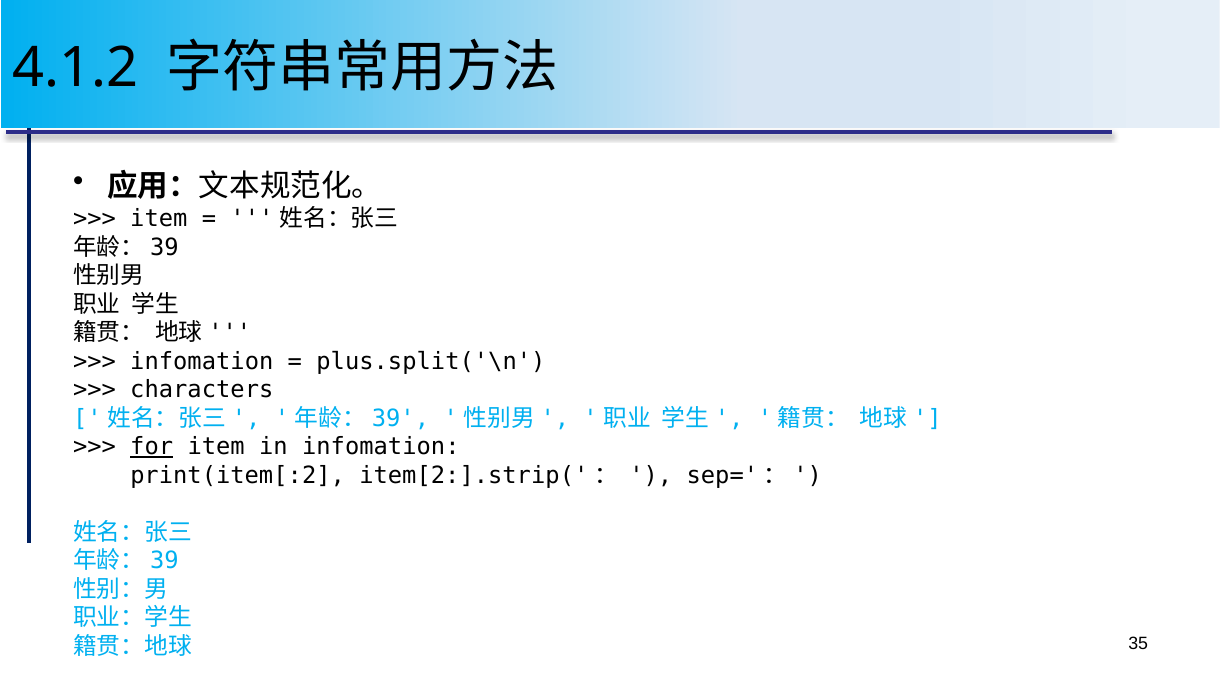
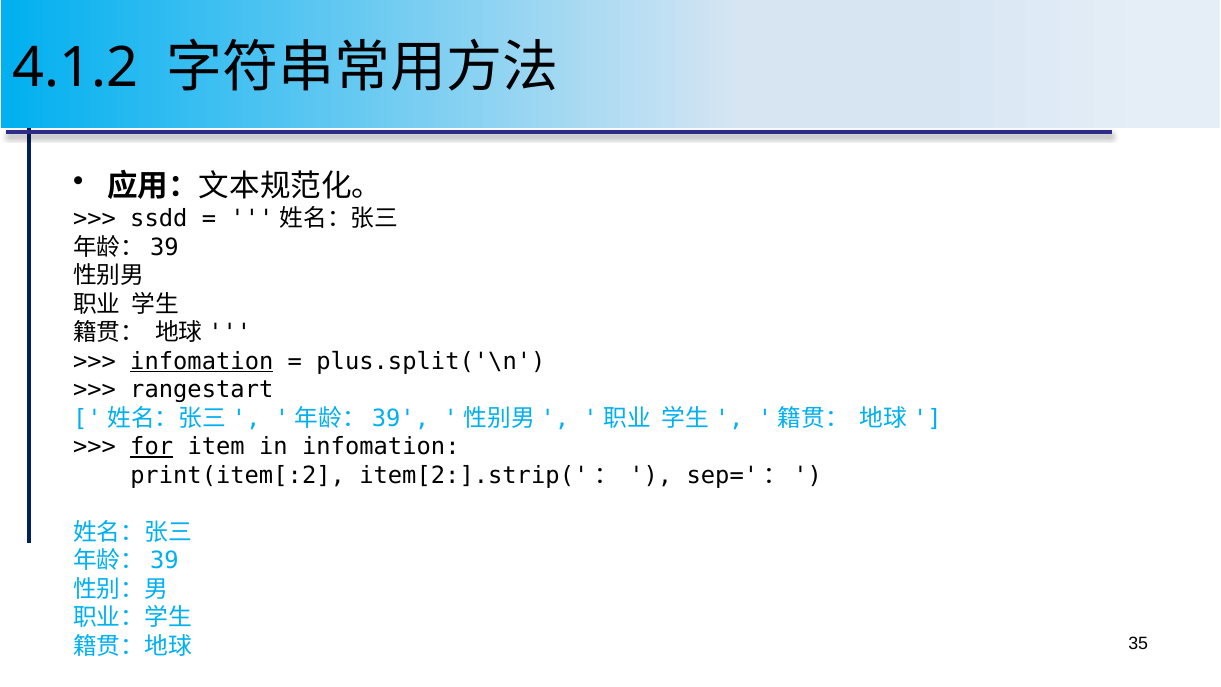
item at (159, 219): item -> ssdd
infomation at (202, 361) underline: none -> present
characters: characters -> rangestart
